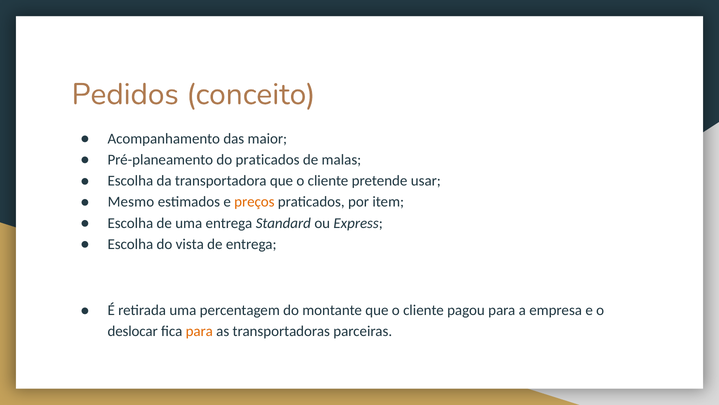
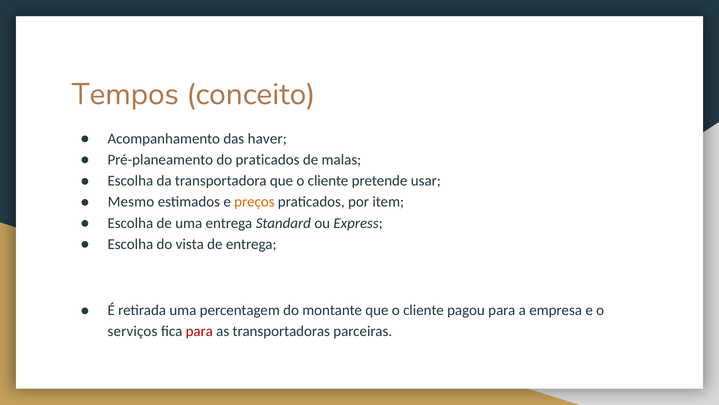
Pedidos: Pedidos -> Tempos
maior: maior -> haver
deslocar: deslocar -> serviços
para at (199, 331) colour: orange -> red
